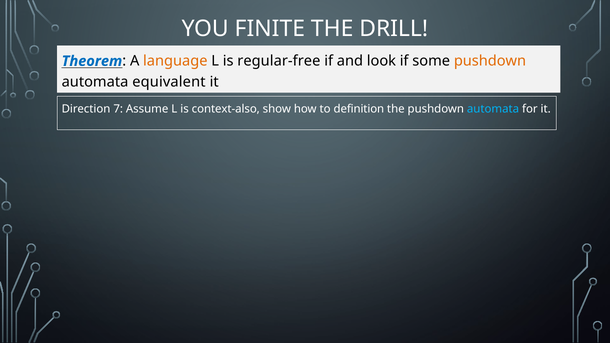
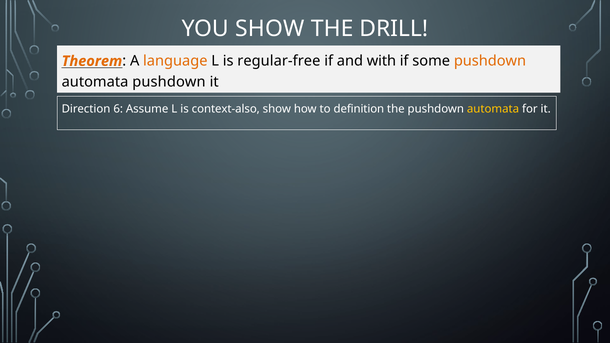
YOU FINITE: FINITE -> SHOW
Theorem colour: blue -> orange
look: look -> with
automata equivalent: equivalent -> pushdown
7: 7 -> 6
automata at (493, 109) colour: light blue -> yellow
